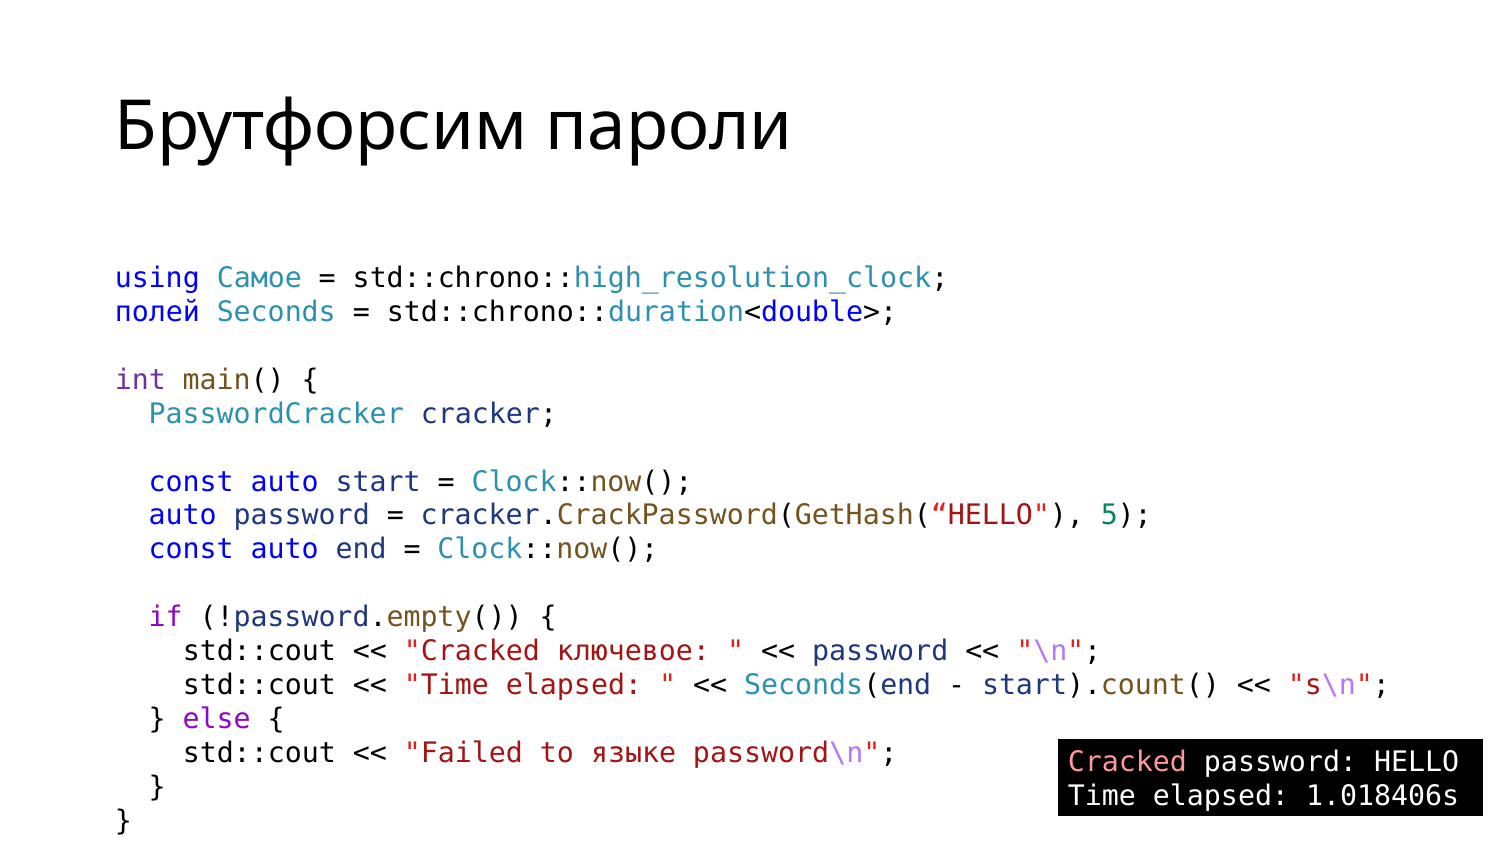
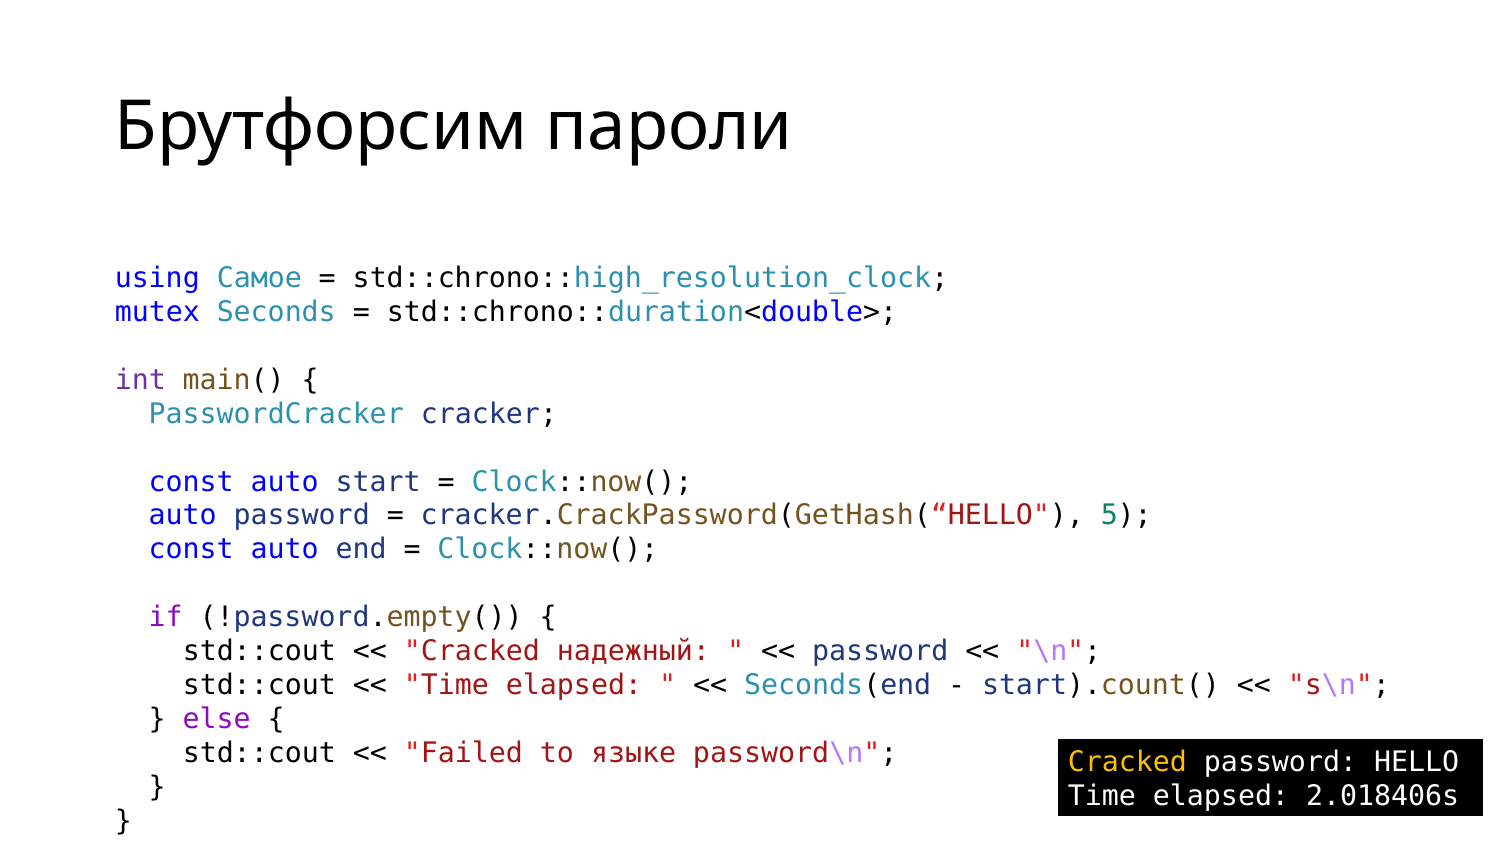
полей: полей -> mutex
ключевое: ключевое -> надежный
Cracked at (1127, 763) colour: pink -> yellow
1.018406s: 1.018406s -> 2.018406s
